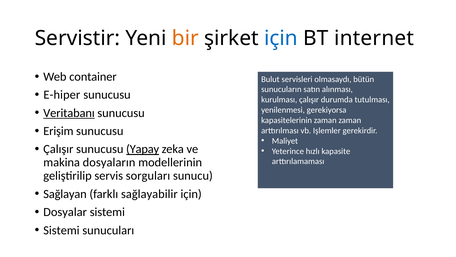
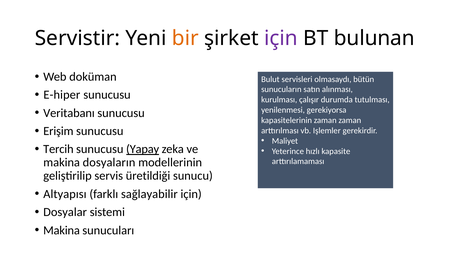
için at (281, 38) colour: blue -> purple
internet: internet -> bulunan
container: container -> doküman
Veritabanı underline: present -> none
Çalışır at (58, 149): Çalışır -> Tercih
sorguları: sorguları -> üretildiği
Sağlayan: Sağlayan -> Altyapısı
Sistemi at (61, 230): Sistemi -> Makina
